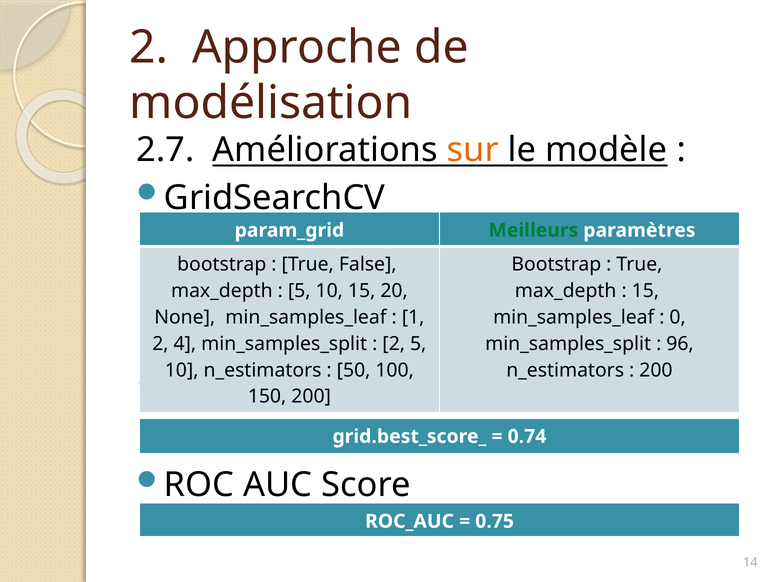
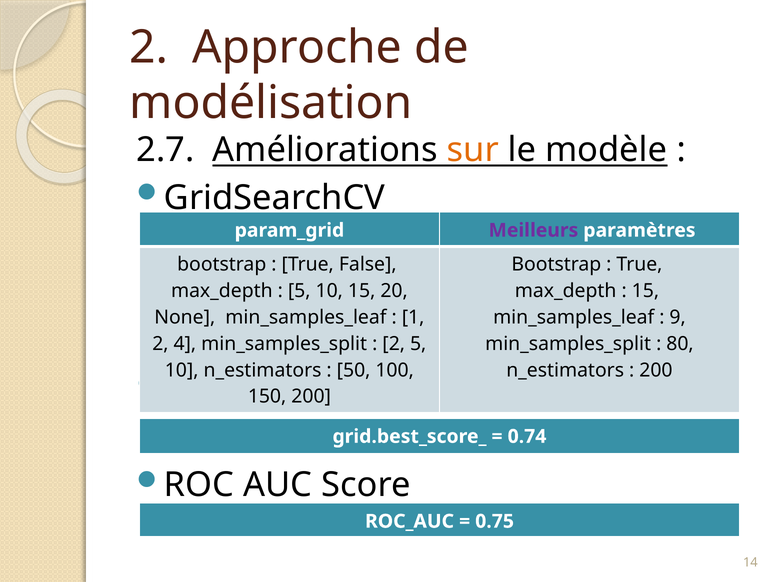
Meilleurs colour: green -> purple
0: 0 -> 9
96: 96 -> 80
